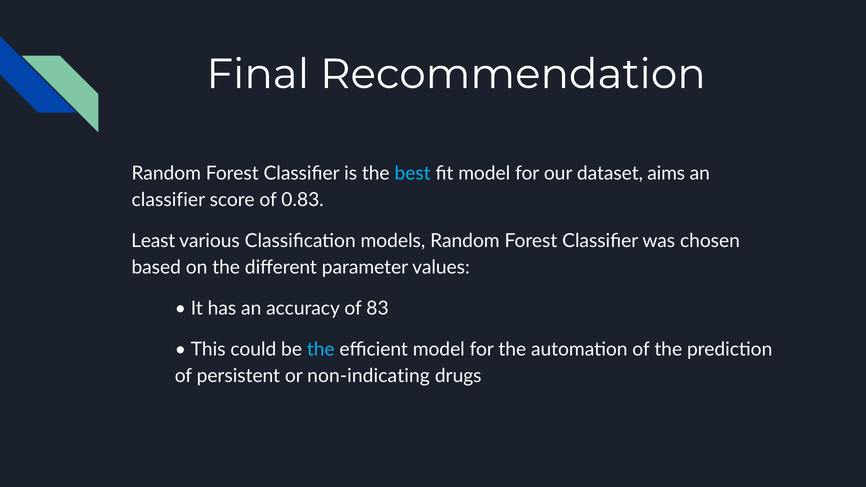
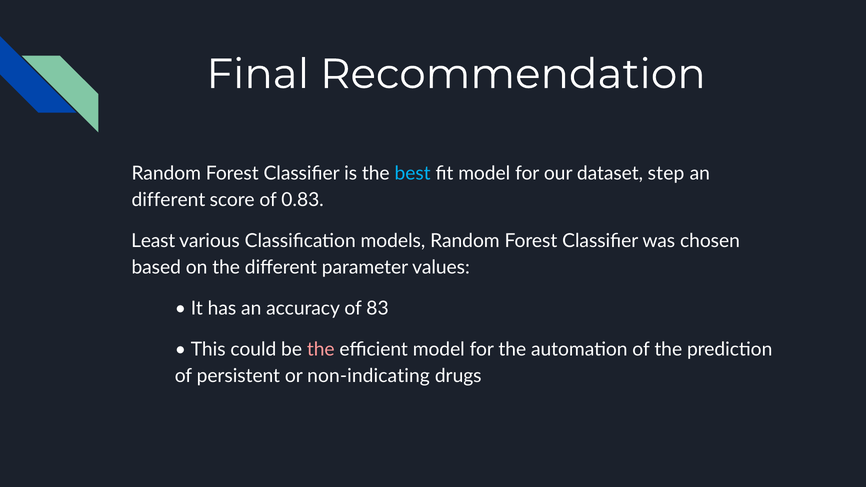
aims: aims -> step
classifier at (168, 200): classifier -> different
the at (321, 349) colour: light blue -> pink
